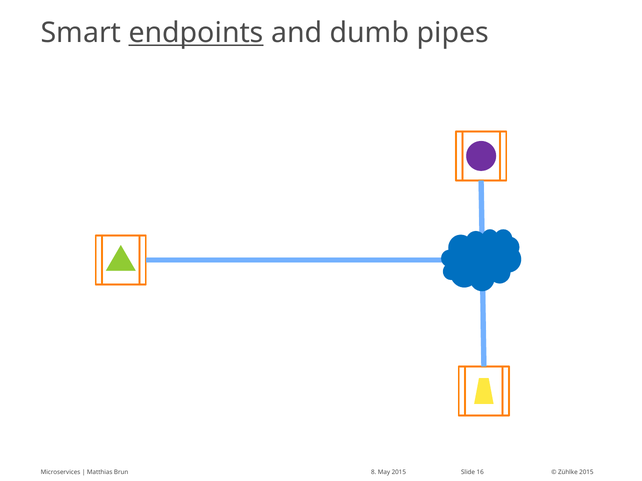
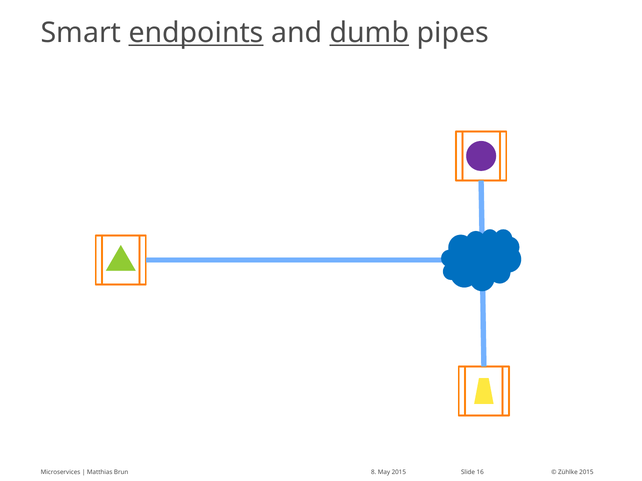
dumb underline: none -> present
